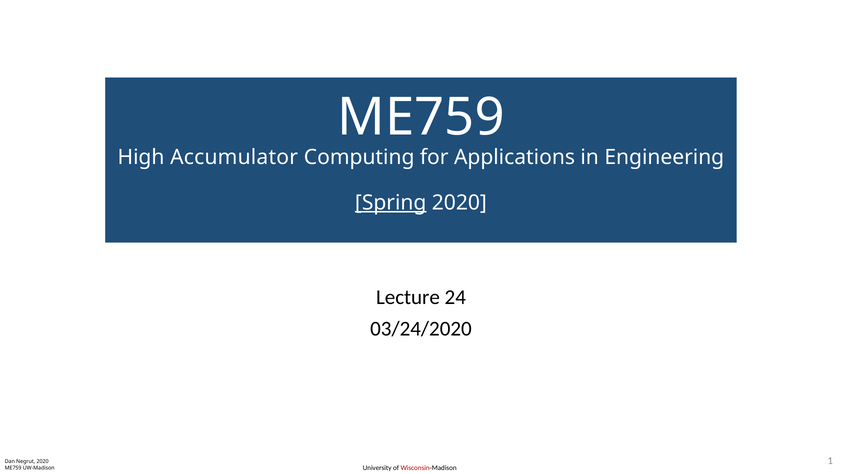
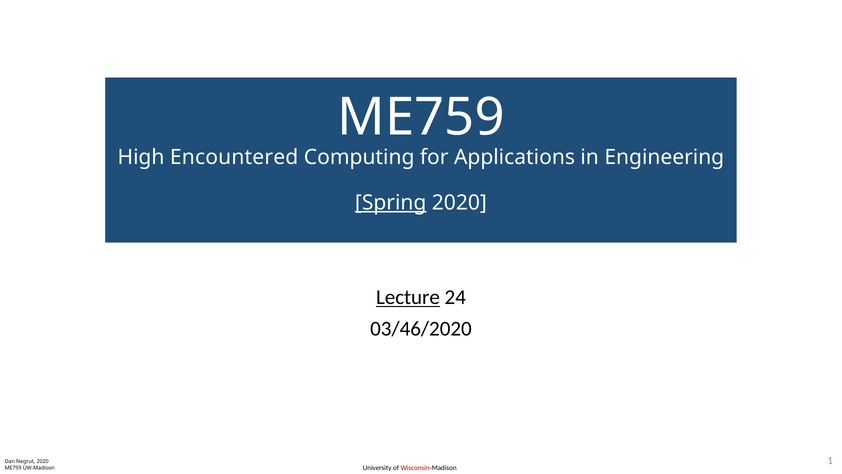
Accumulator: Accumulator -> Encountered
Lecture underline: none -> present
03/24/2020: 03/24/2020 -> 03/46/2020
